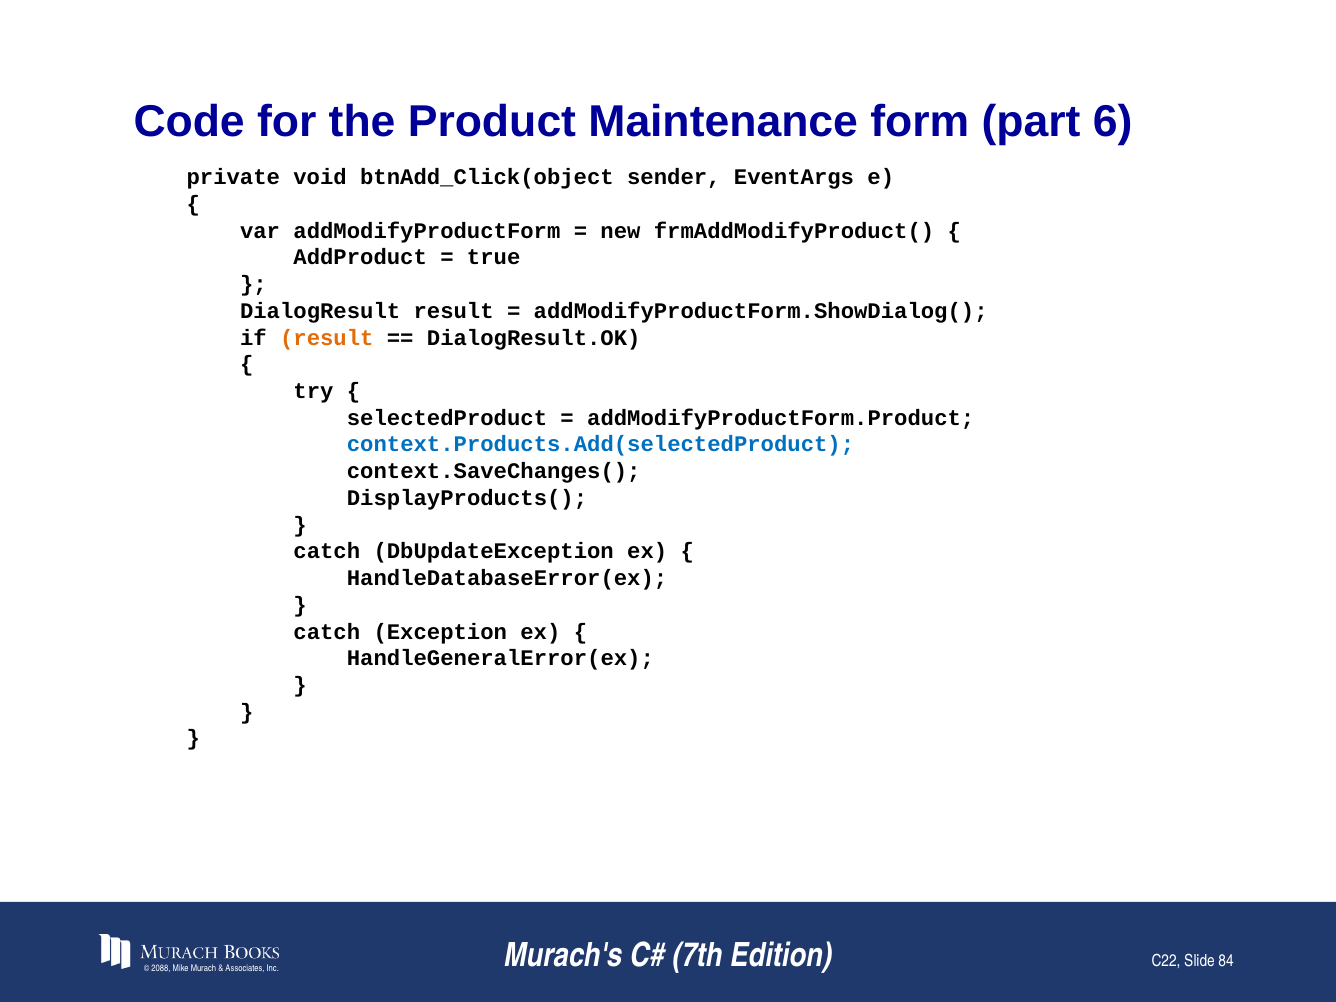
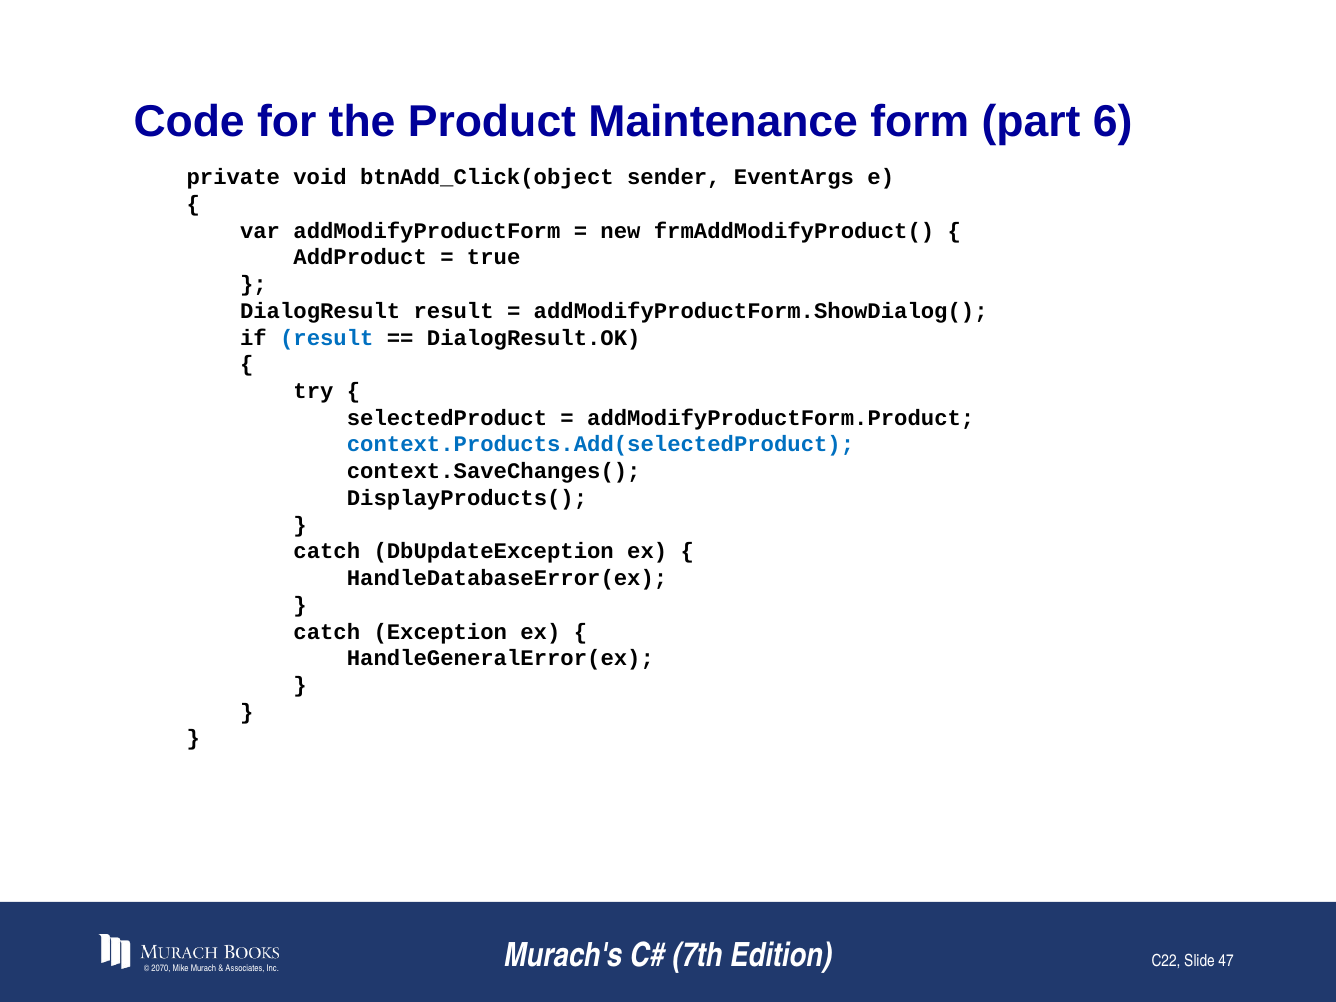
result at (327, 338) colour: orange -> blue
2088: 2088 -> 2070
84: 84 -> 47
